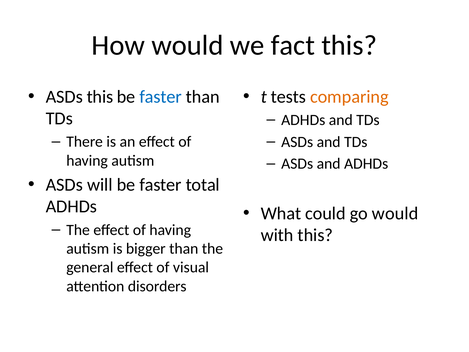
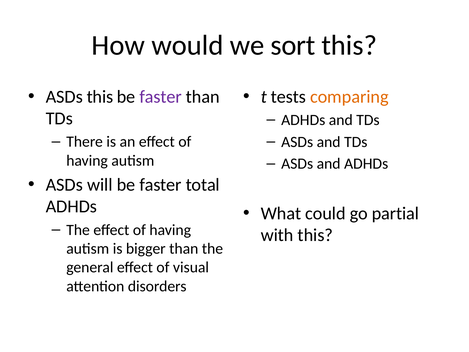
fact: fact -> sort
faster at (161, 97) colour: blue -> purple
go would: would -> partial
